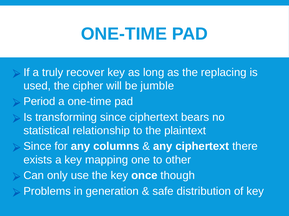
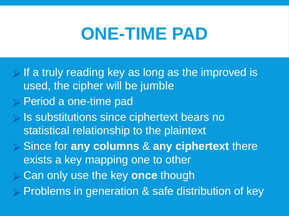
recover: recover -> reading
replacing: replacing -> improved
transforming: transforming -> substitutions
